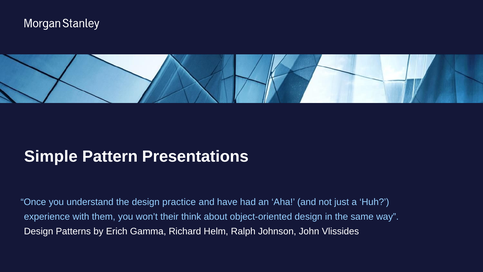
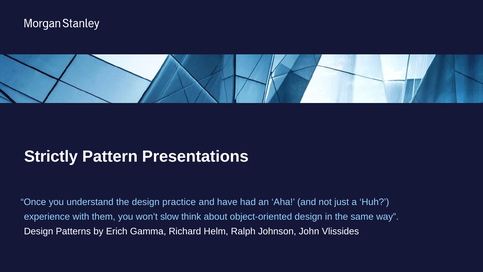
Simple: Simple -> Strictly
their: their -> slow
